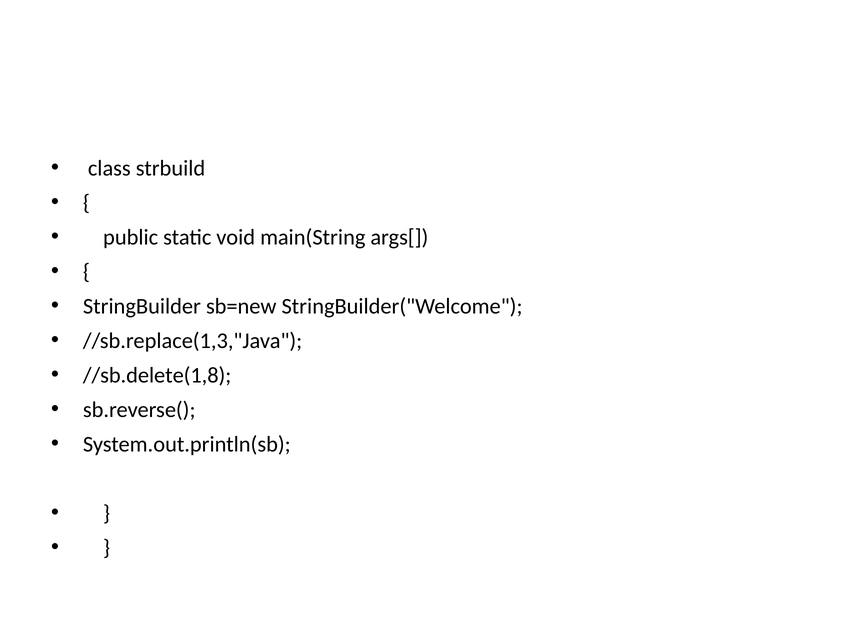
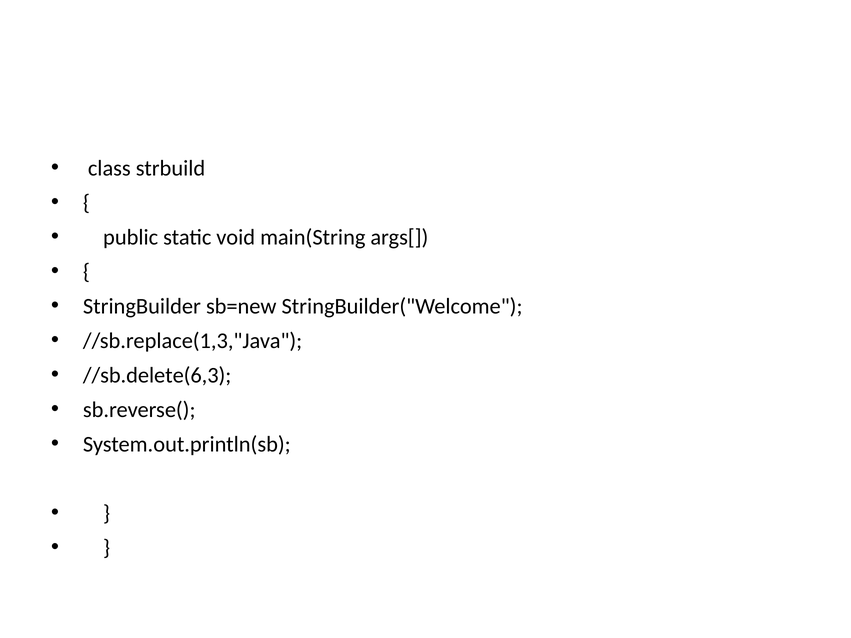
//sb.delete(1,8: //sb.delete(1,8 -> //sb.delete(6,3
